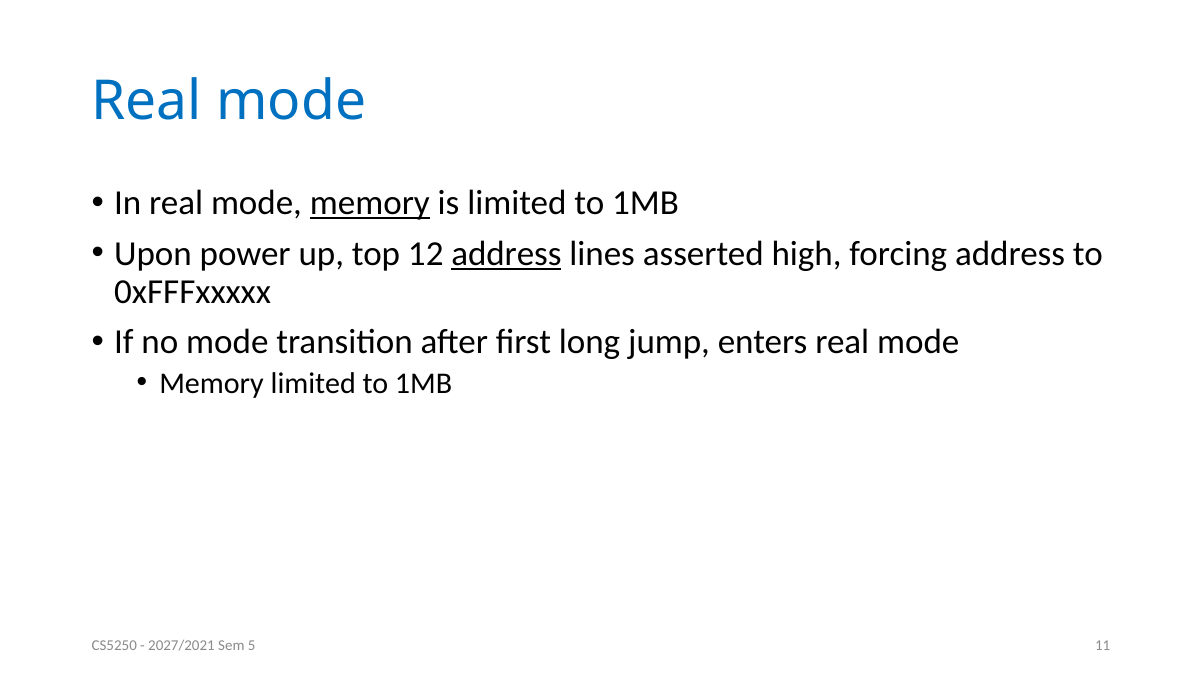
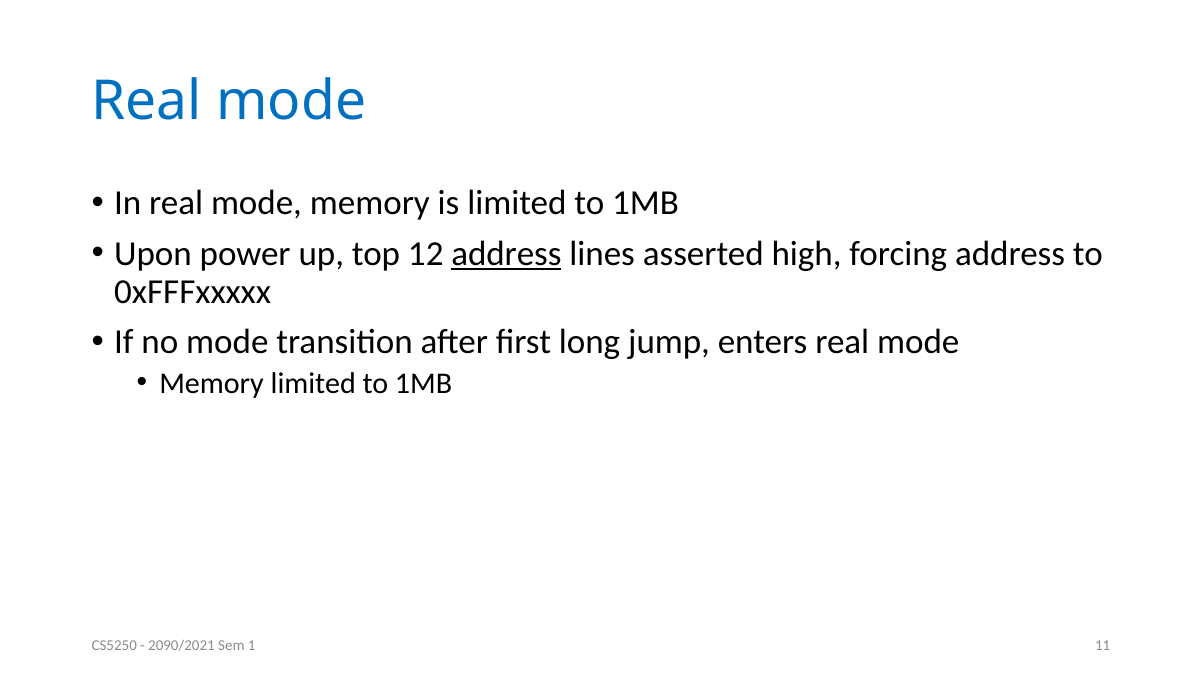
memory at (370, 203) underline: present -> none
2027/2021: 2027/2021 -> 2090/2021
5: 5 -> 1
